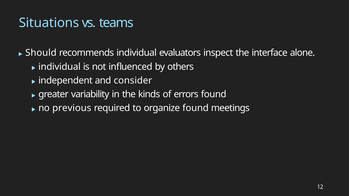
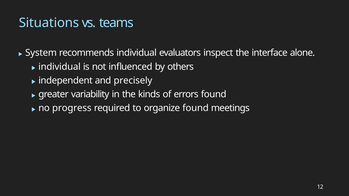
Should: Should -> System
consider: consider -> precisely
previous: previous -> progress
